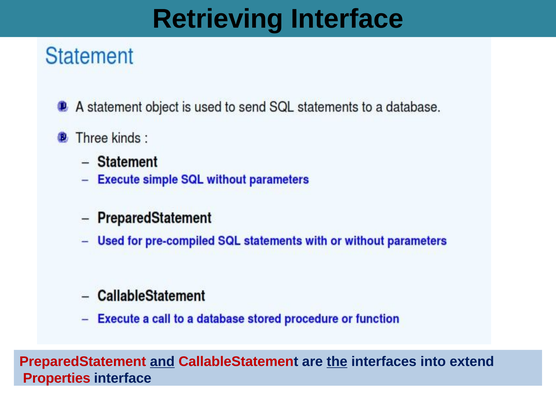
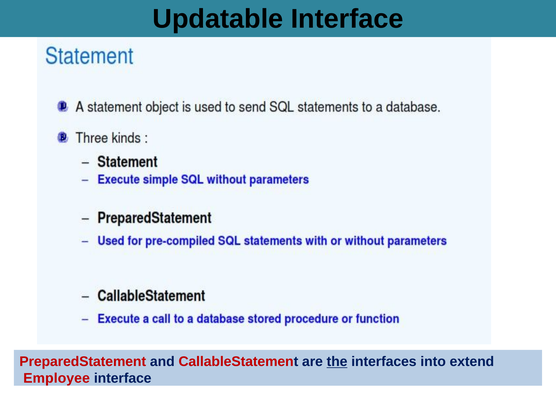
Retrieving: Retrieving -> Updatable
and underline: present -> none
Properties: Properties -> Employee
